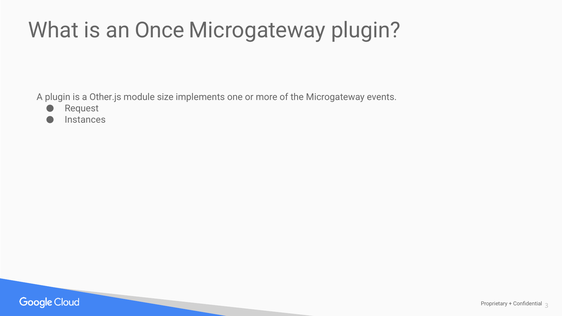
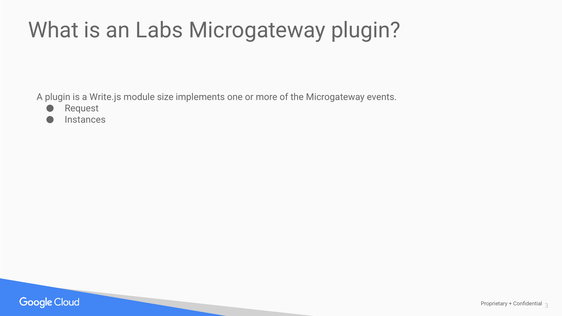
Once: Once -> Labs
Other.js: Other.js -> Write.js
